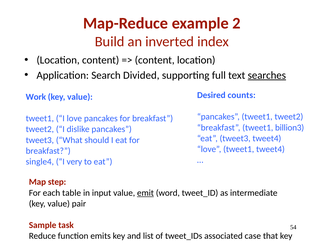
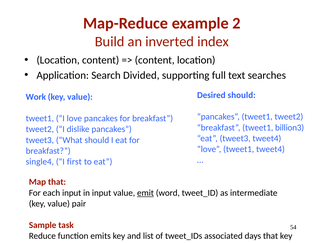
searches underline: present -> none
Desired counts: counts -> should
very: very -> first
Map step: step -> that
each table: table -> input
case: case -> days
